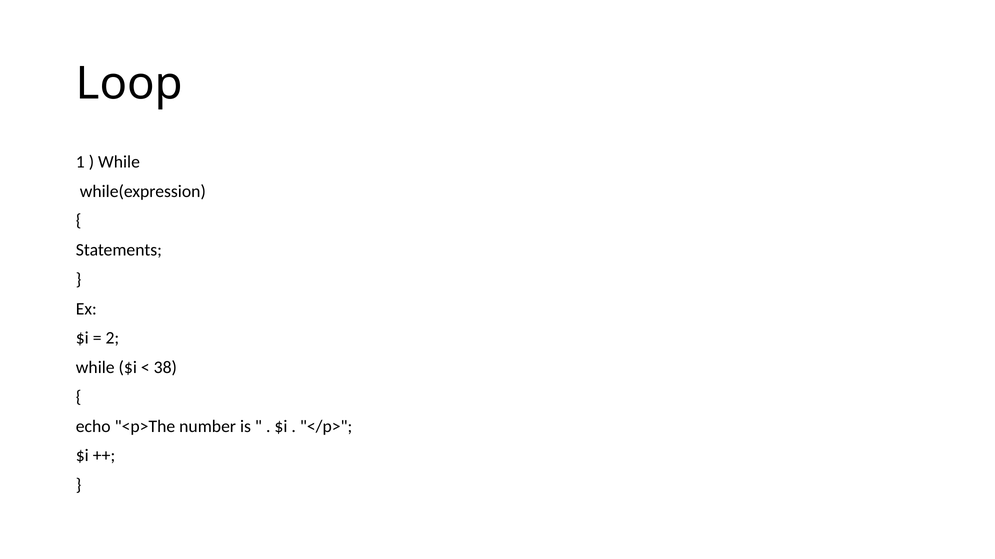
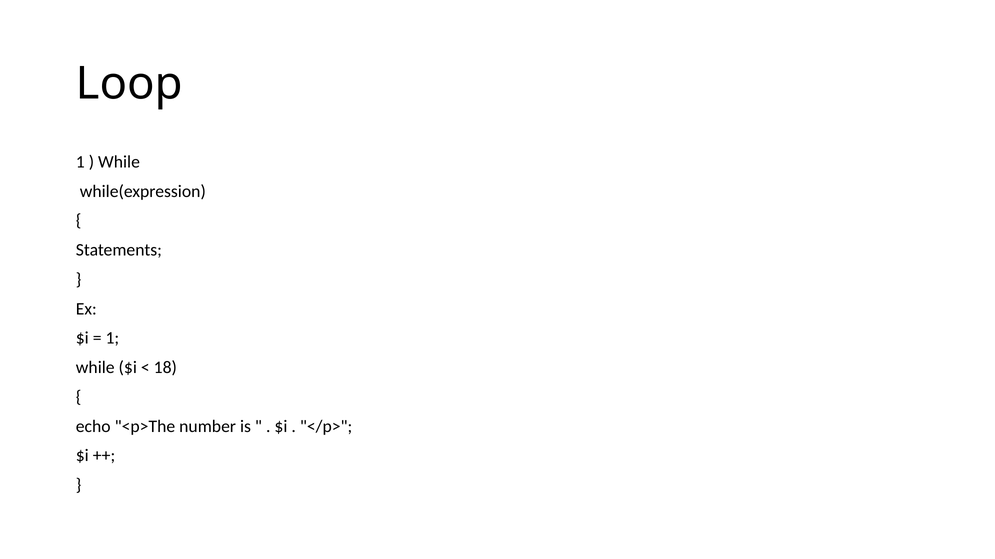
2 at (112, 339): 2 -> 1
38: 38 -> 18
